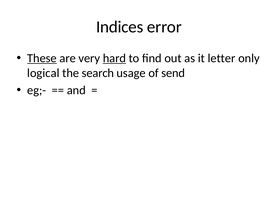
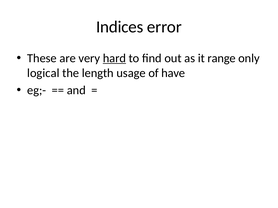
These underline: present -> none
letter: letter -> range
search: search -> length
send: send -> have
